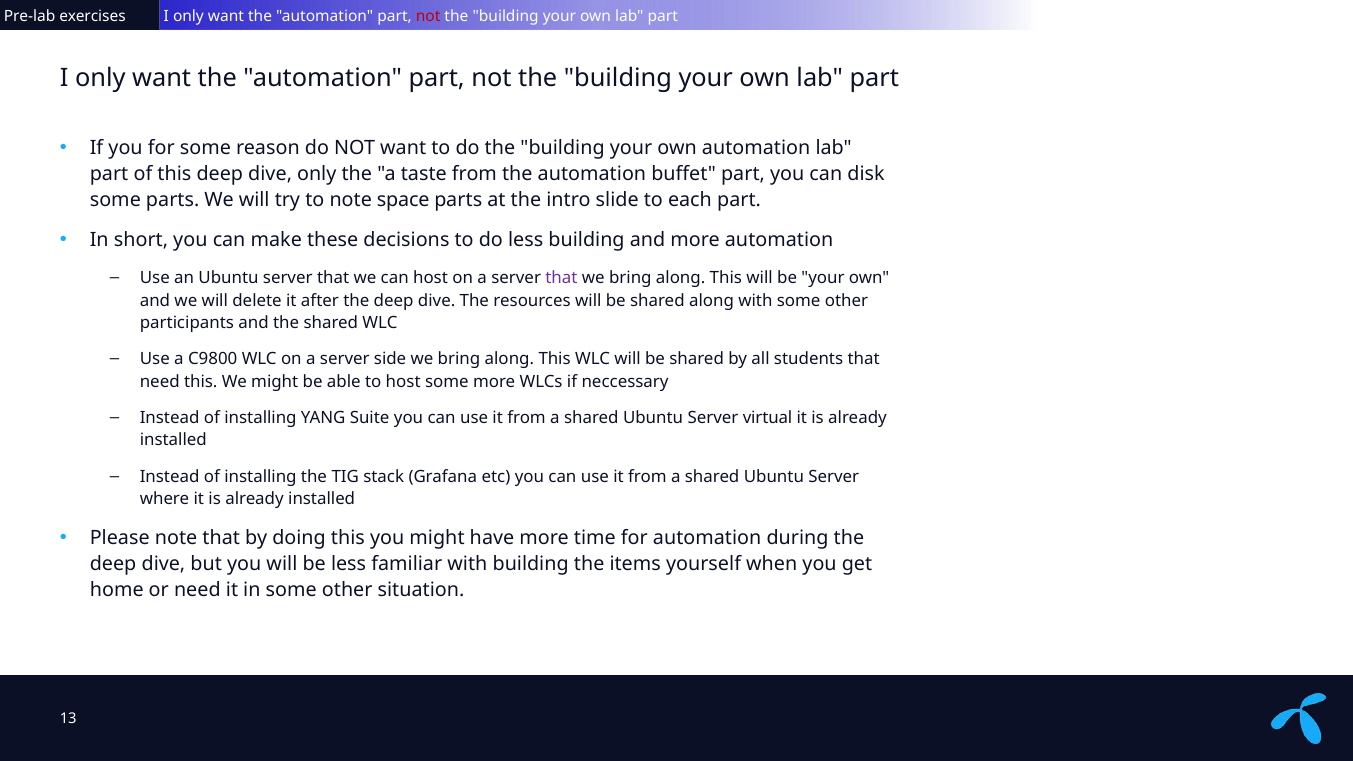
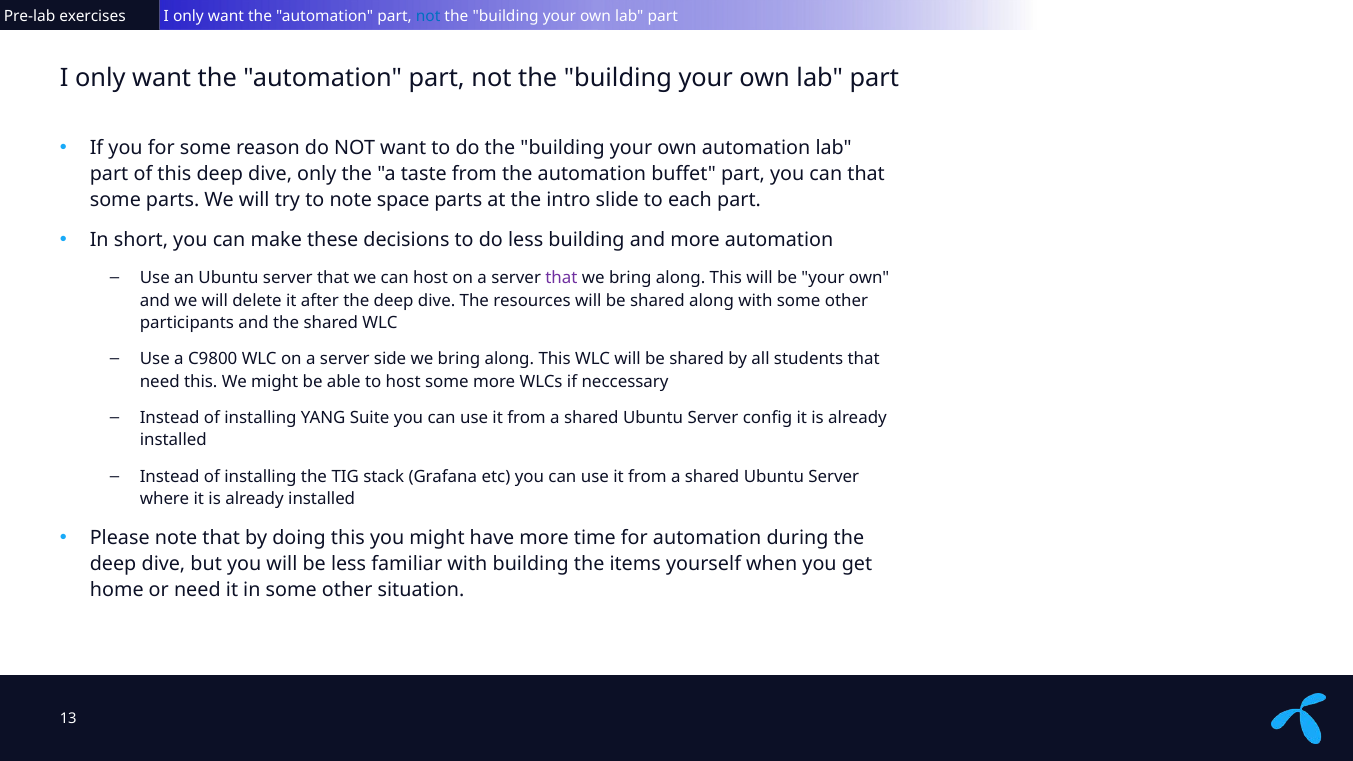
not at (428, 16) colour: red -> blue
can disk: disk -> that
virtual: virtual -> config
